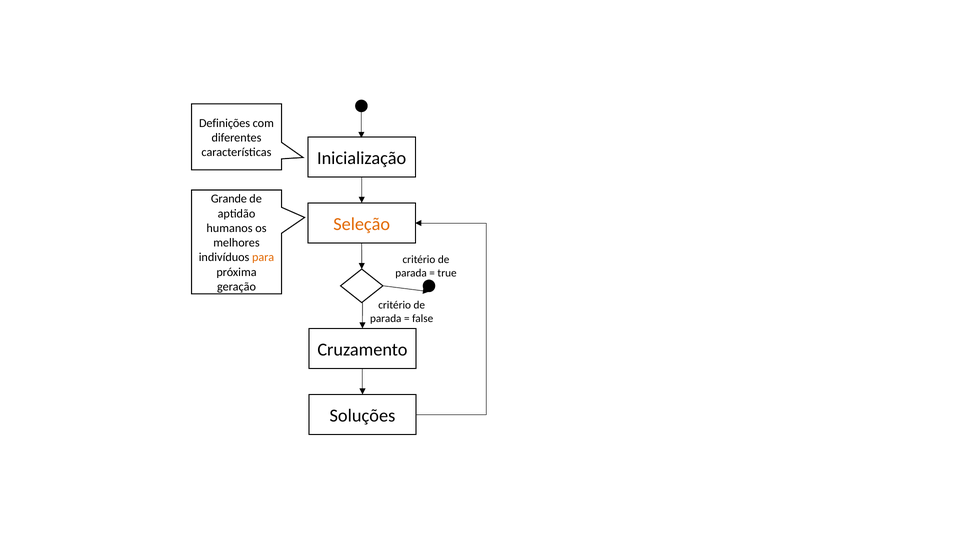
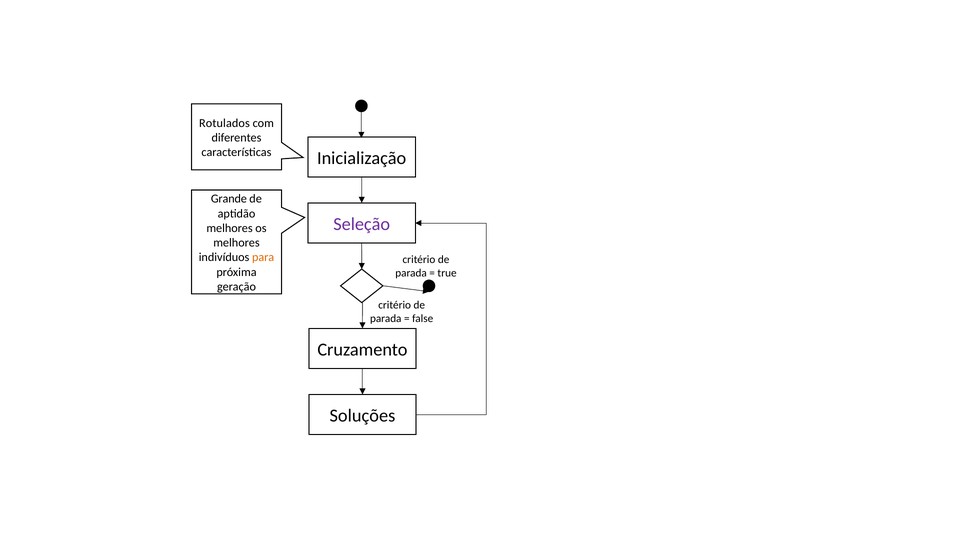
Definições: Definições -> Rotulados
Seleção colour: orange -> purple
humanos at (229, 228): humanos -> melhores
